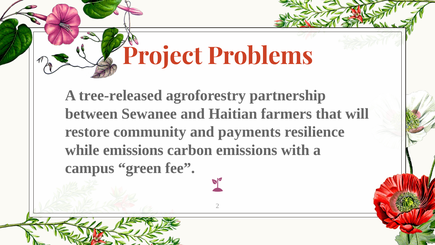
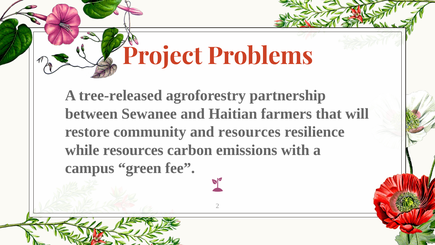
and payments: payments -> resources
while emissions: emissions -> resources
